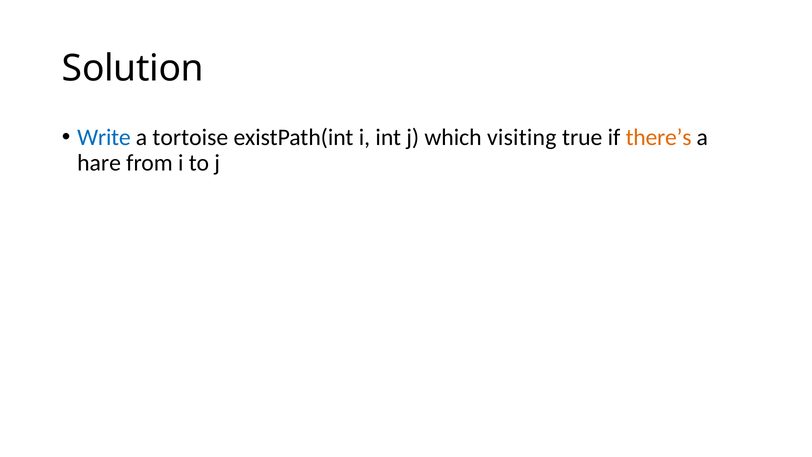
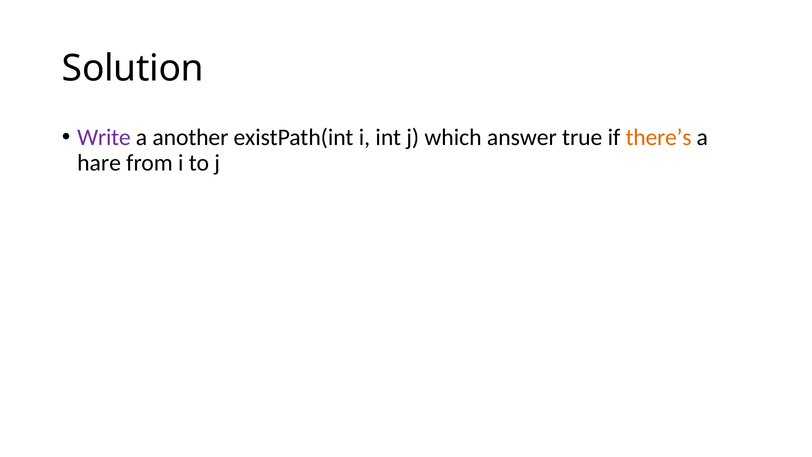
Write colour: blue -> purple
tortoise: tortoise -> another
visiting: visiting -> answer
